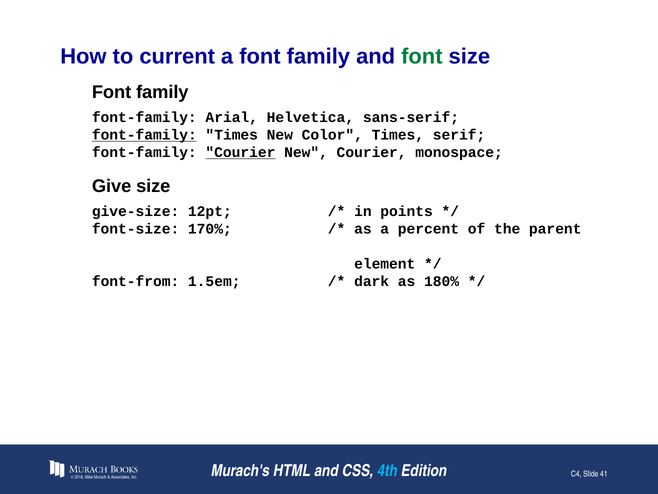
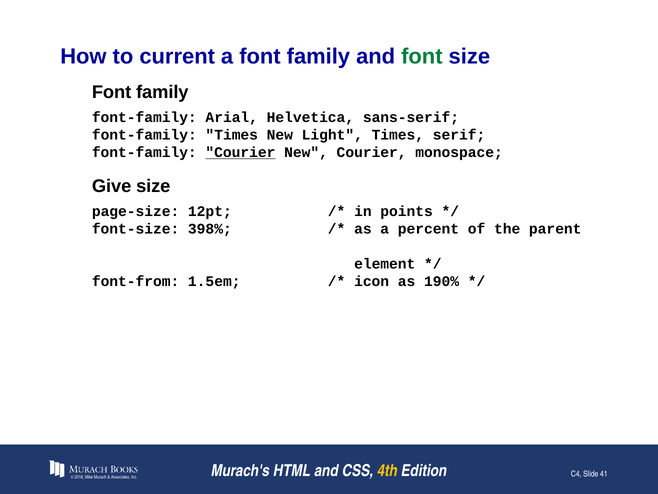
font-family at (144, 135) underline: present -> none
Color: Color -> Light
give-size: give-size -> page-size
170%: 170% -> 398%
dark: dark -> icon
180%: 180% -> 190%
4th colour: light blue -> yellow
